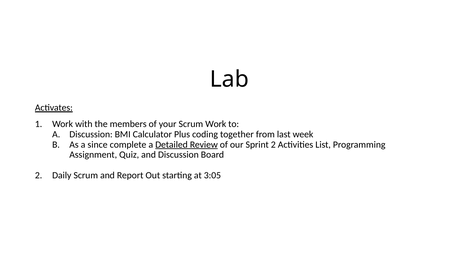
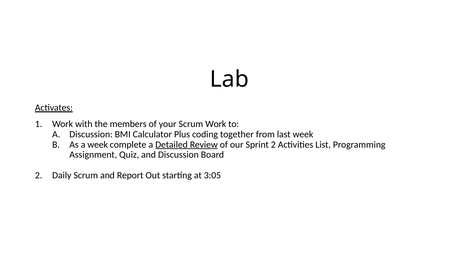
a since: since -> week
